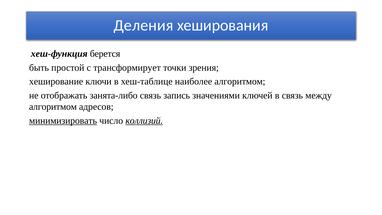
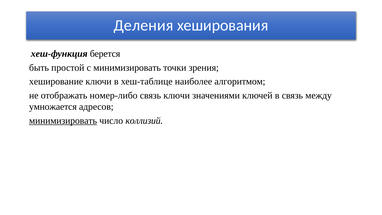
с трансформирует: трансформирует -> минимизировать
занята-либо: занята-либо -> номер-либо
связь запись: запись -> ключи
алгоритмом at (53, 107): алгоритмом -> умножается
коллизий underline: present -> none
